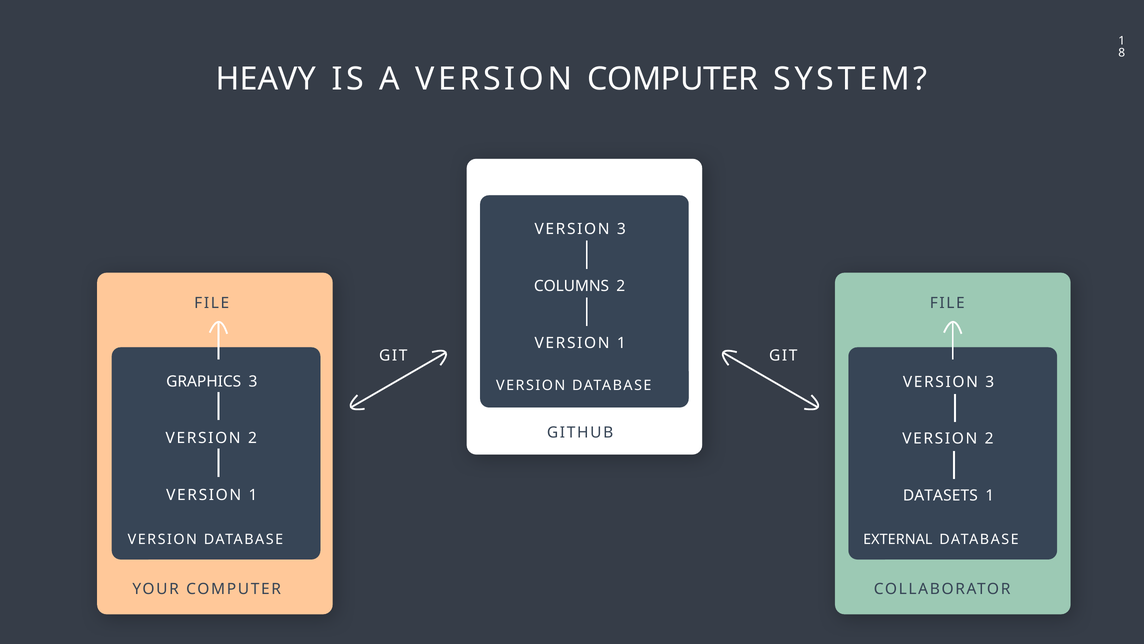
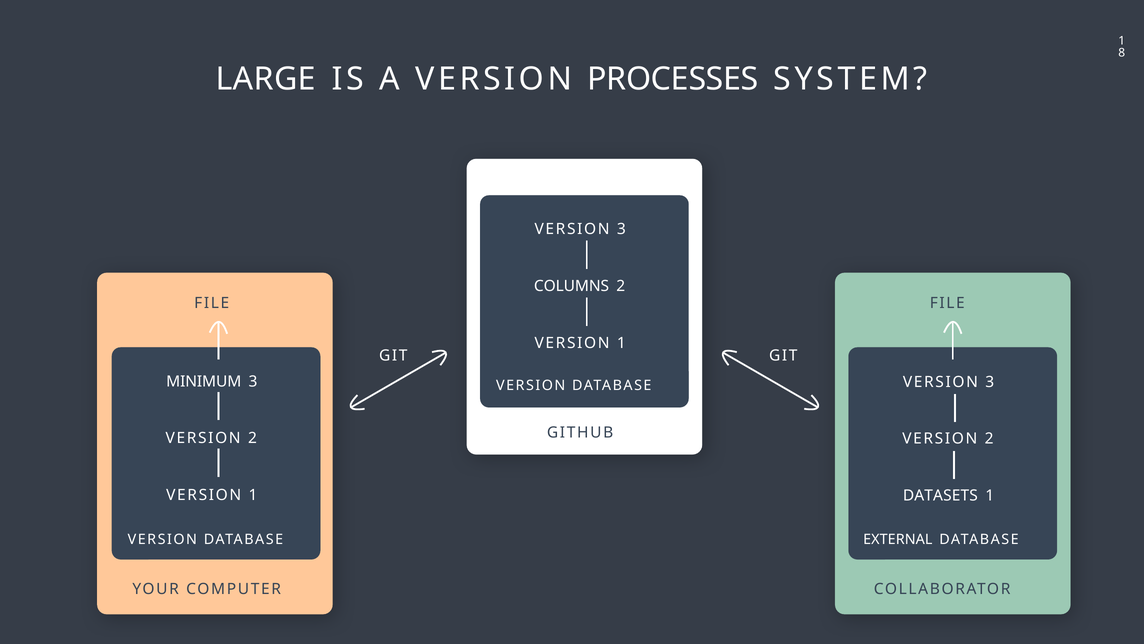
HEAVY: HEAVY -> LARGE
VERSION COMPUTER: COMPUTER -> PROCESSES
GRAPHICS: GRAPHICS -> MINIMUM
